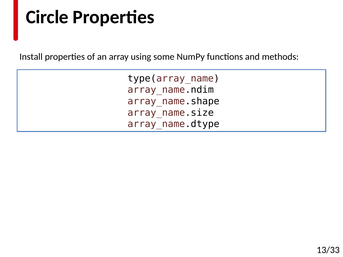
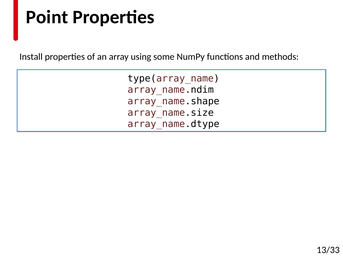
Circle: Circle -> Point
